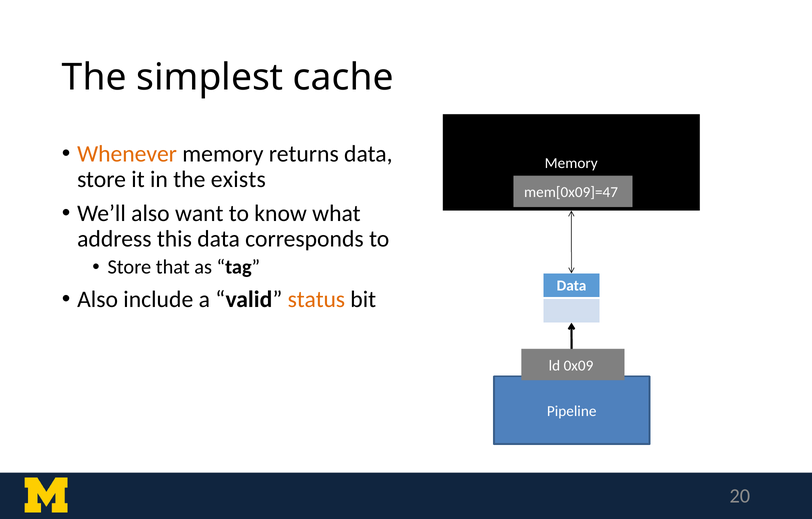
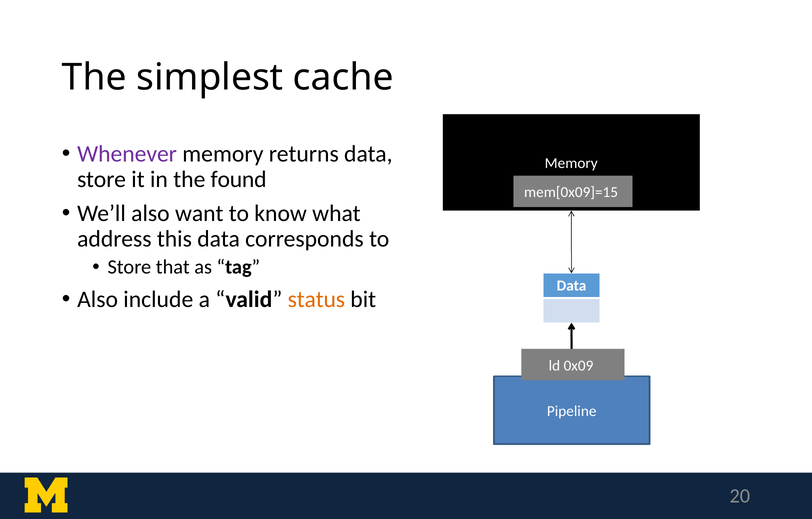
Whenever colour: orange -> purple
exists: exists -> found
mem[0x09]=47: mem[0x09]=47 -> mem[0x09]=15
